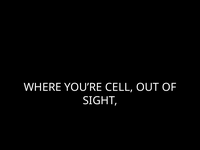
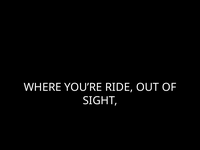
CELL: CELL -> RIDE
